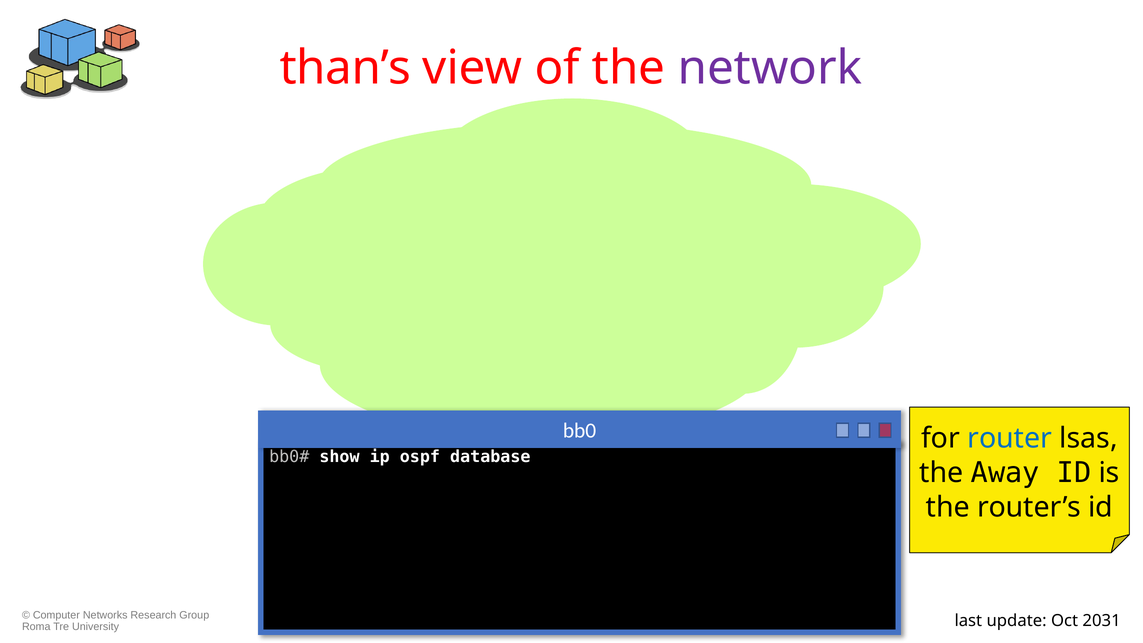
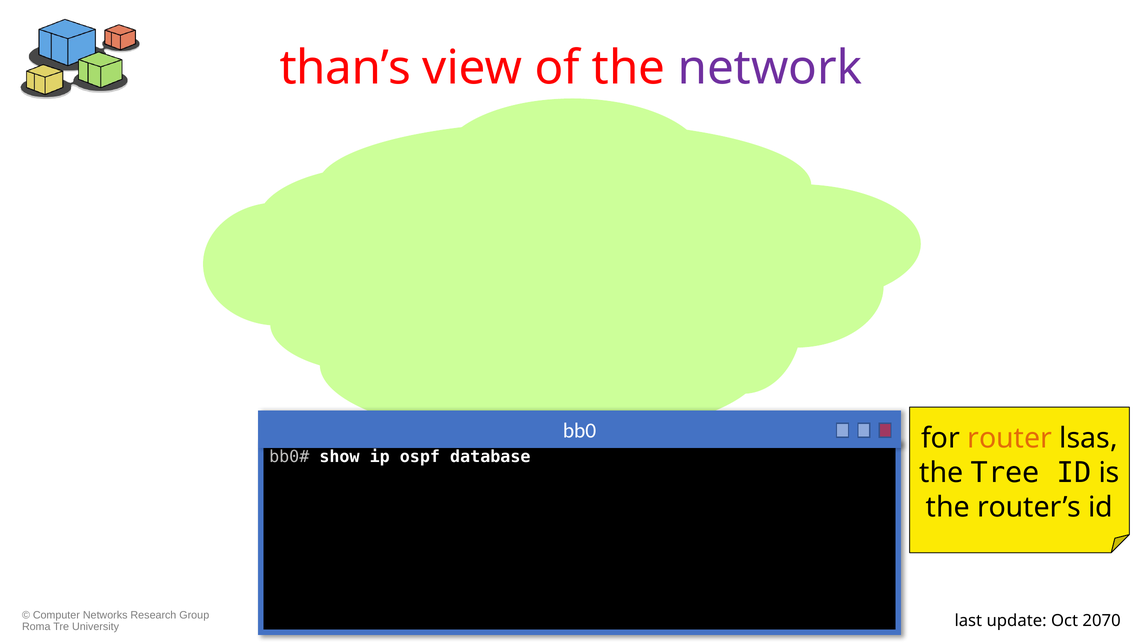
router colour: blue -> orange
Away: Away -> Tree
2031: 2031 -> 2070
